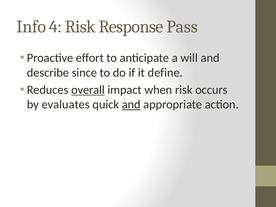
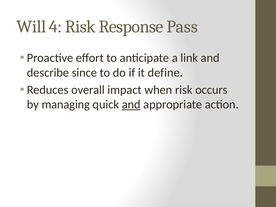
Info: Info -> Will
will: will -> link
overall underline: present -> none
evaluates: evaluates -> managing
